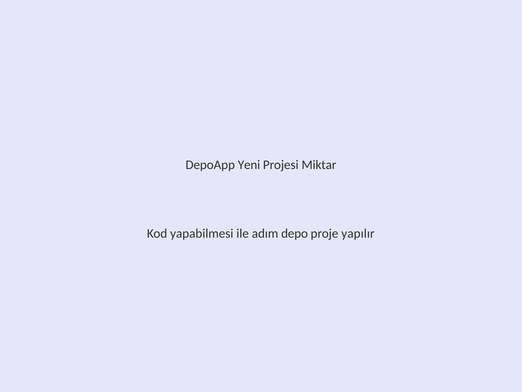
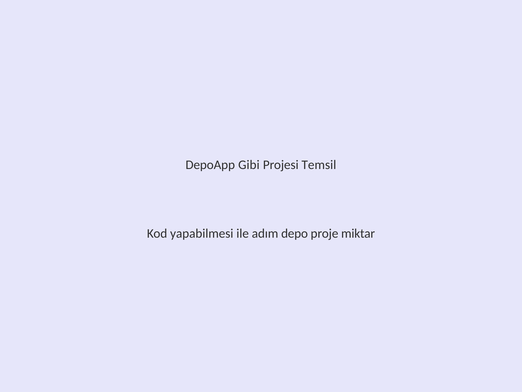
Yeni: Yeni -> Gibi
Miktar: Miktar -> Temsil
yapılır: yapılır -> miktar
